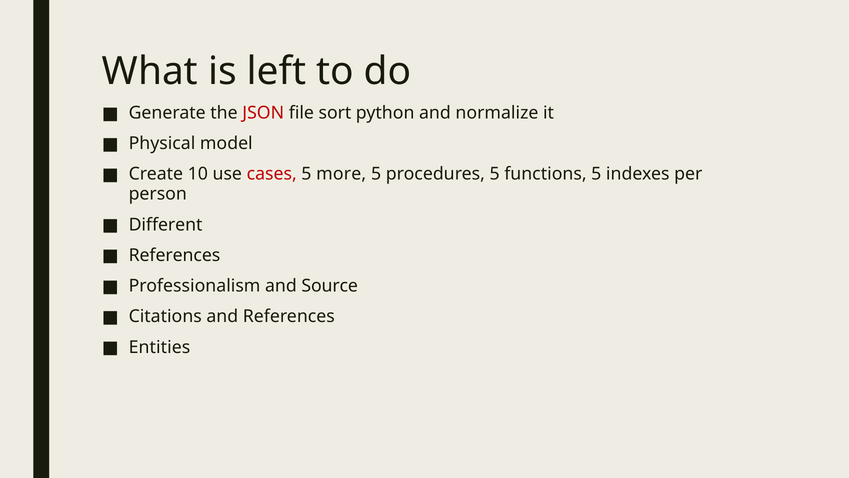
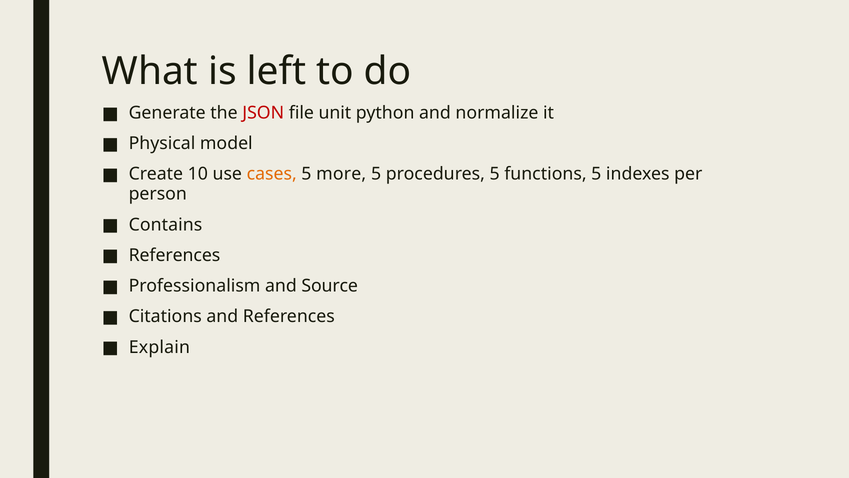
sort: sort -> unit
cases colour: red -> orange
Different: Different -> Contains
Entities: Entities -> Explain
